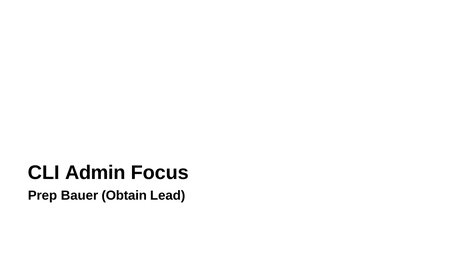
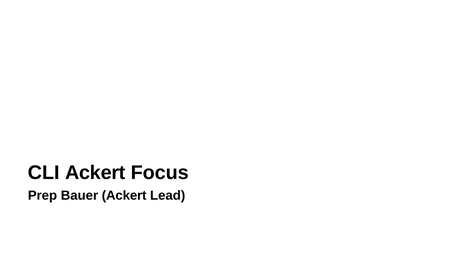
CLI Admin: Admin -> Ackert
Bauer Obtain: Obtain -> Ackert
